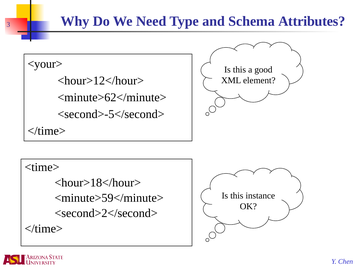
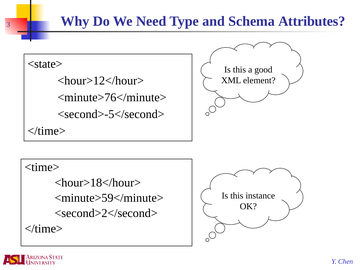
<your>: <your> -> <state>
<minute>62</minute>: <minute>62</minute> -> <minute>76</minute>
